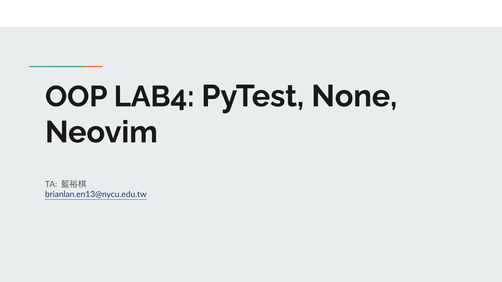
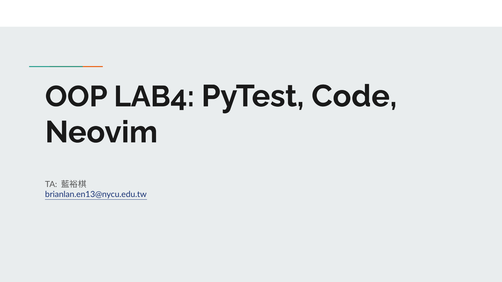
None: None -> Code
